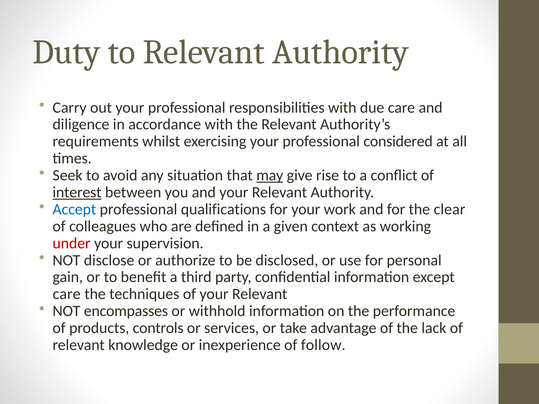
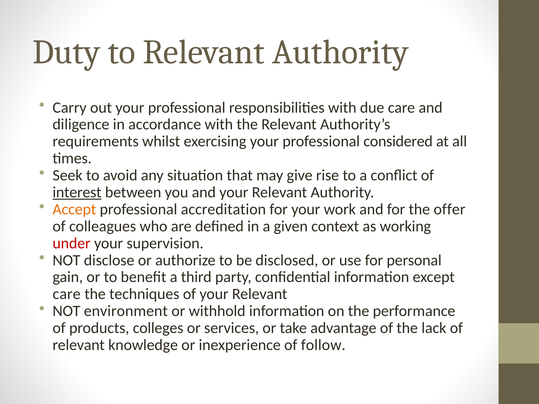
may underline: present -> none
Accept colour: blue -> orange
qualifications: qualifications -> accreditation
clear: clear -> offer
encompasses: encompasses -> environment
controls: controls -> colleges
